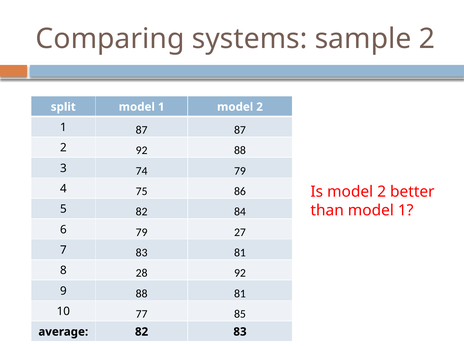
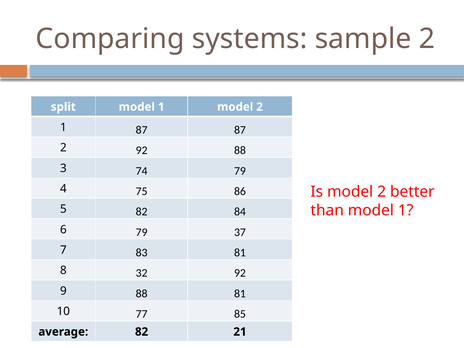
27: 27 -> 37
28: 28 -> 32
82 83: 83 -> 21
